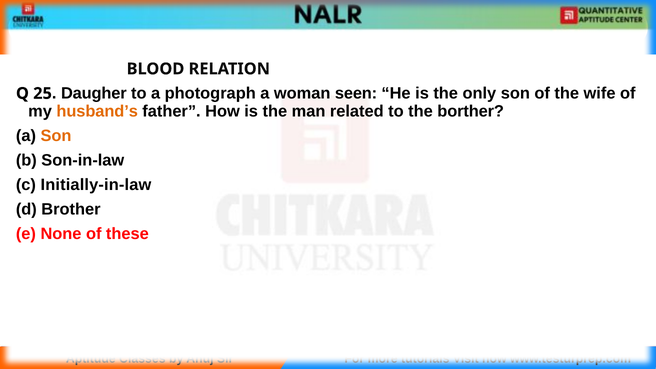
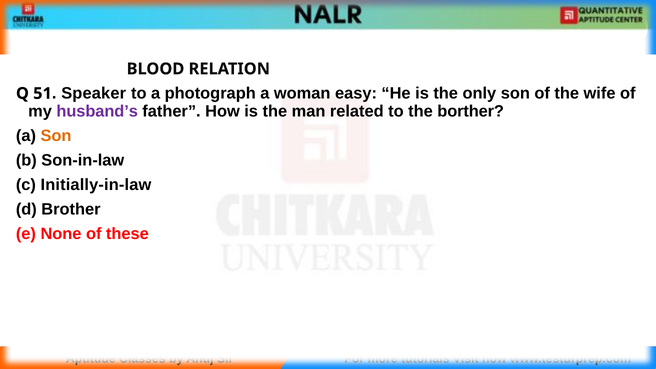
25: 25 -> 51
Daugher: Daugher -> Speaker
seen: seen -> easy
husband’s colour: orange -> purple
